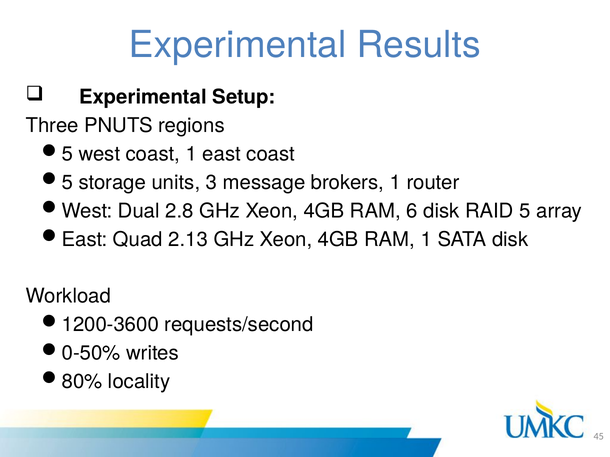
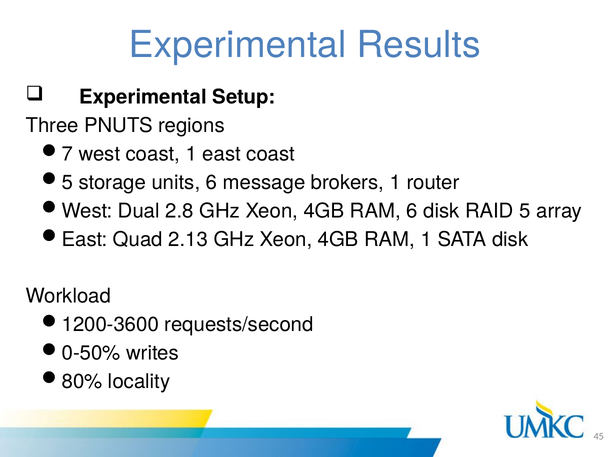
5 at (67, 154): 5 -> 7
units 3: 3 -> 6
